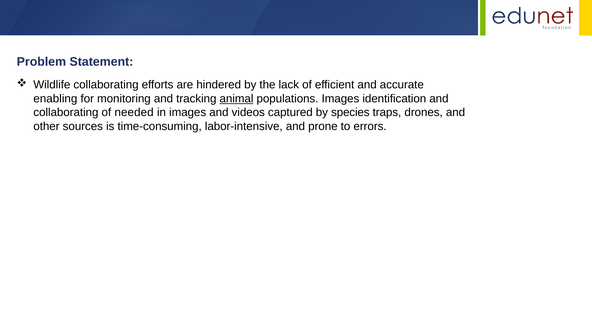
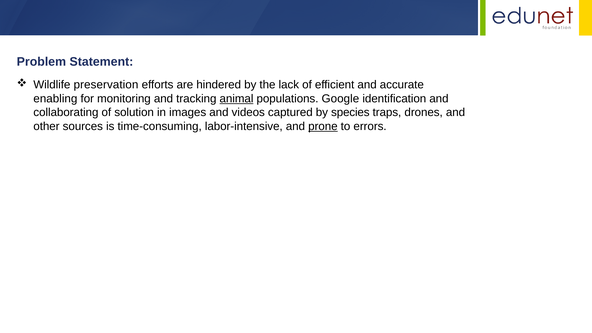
Wildlife collaborating: collaborating -> preservation
populations Images: Images -> Google
needed: needed -> solution
prone underline: none -> present
